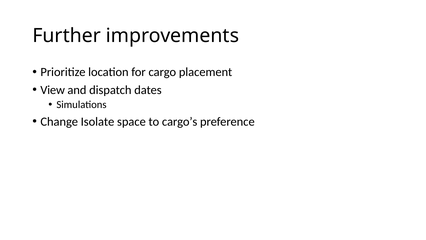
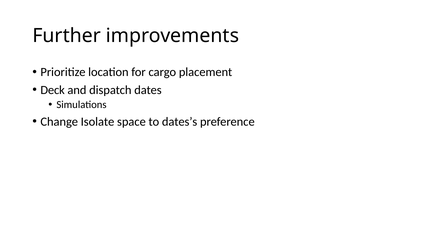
View: View -> Deck
cargo’s: cargo’s -> dates’s
